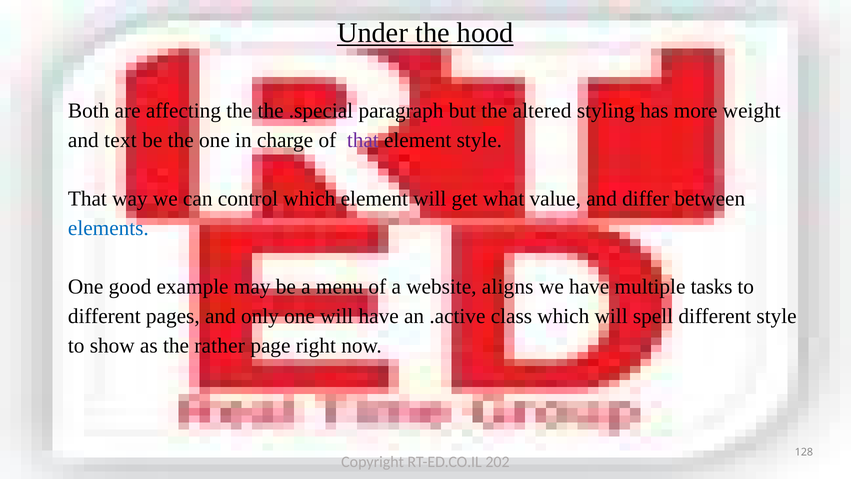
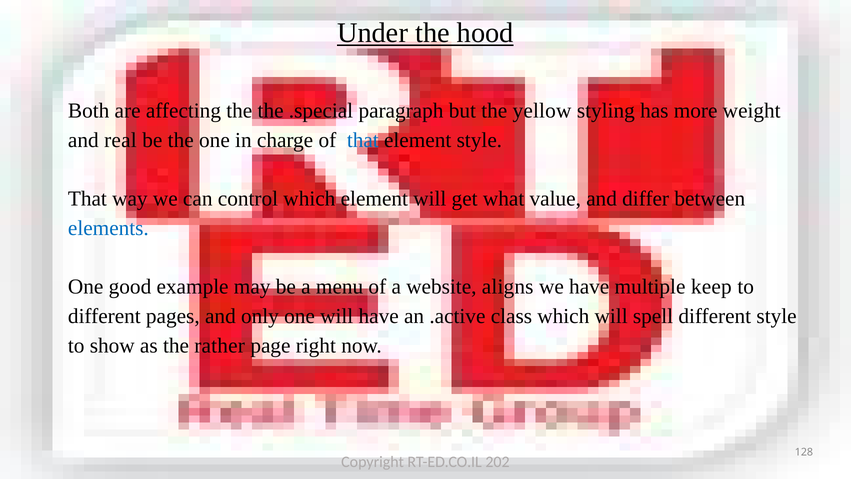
altered: altered -> yellow
text: text -> real
that at (363, 140) colour: purple -> blue
tasks: tasks -> keep
